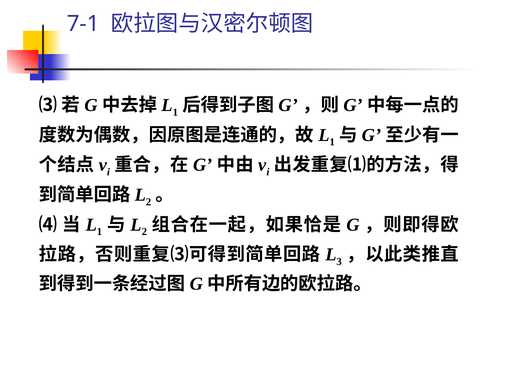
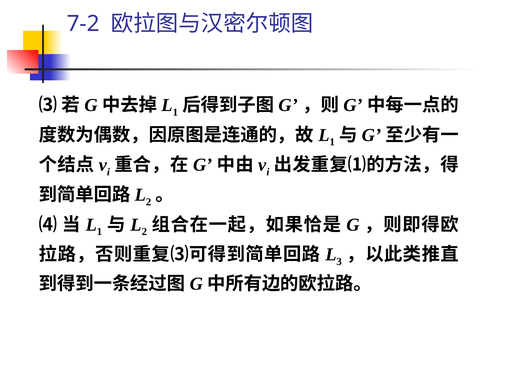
7-1: 7-1 -> 7-2
